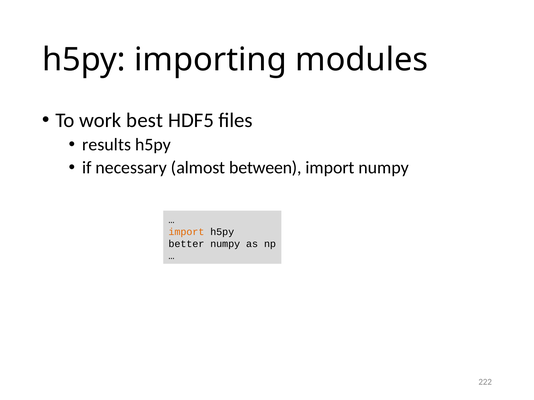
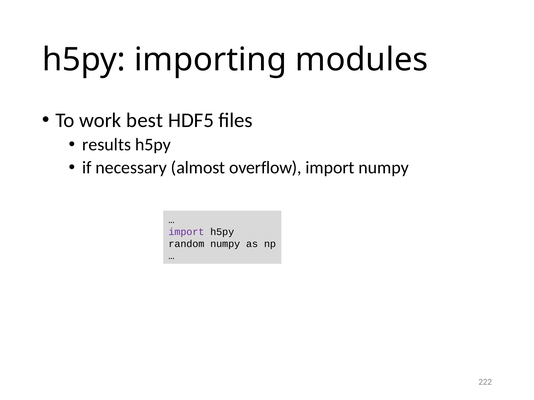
between: between -> overflow
import at (186, 232) colour: orange -> purple
better: better -> random
